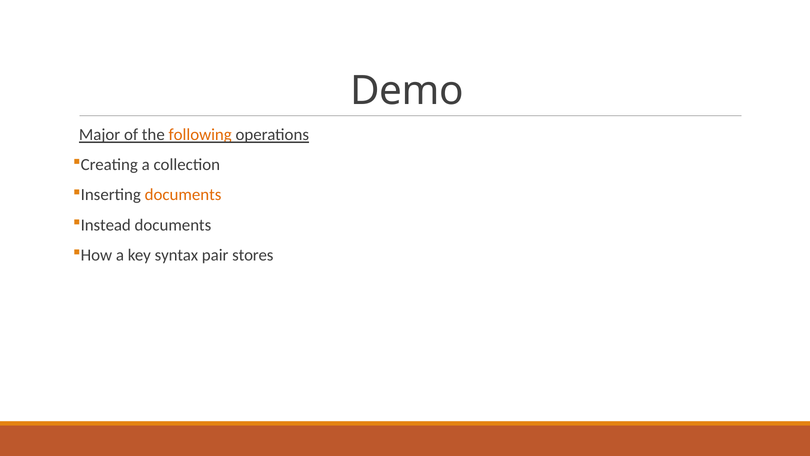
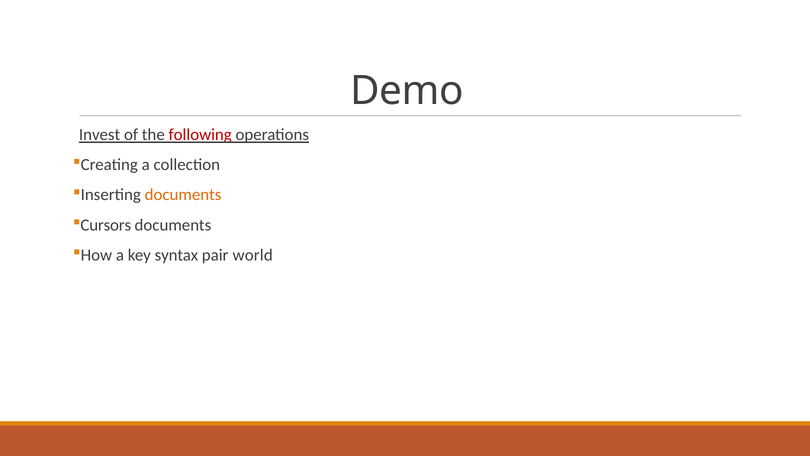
Major: Major -> Invest
following colour: orange -> red
Instead: Instead -> Cursors
stores: stores -> world
